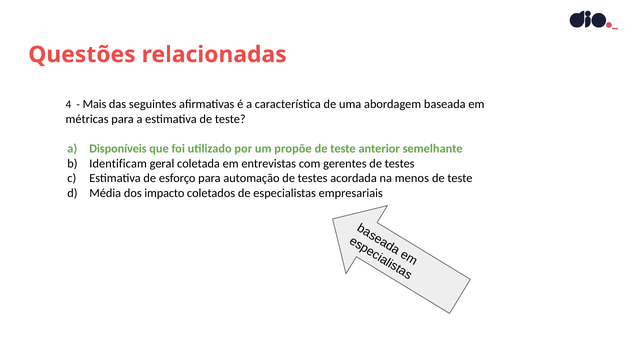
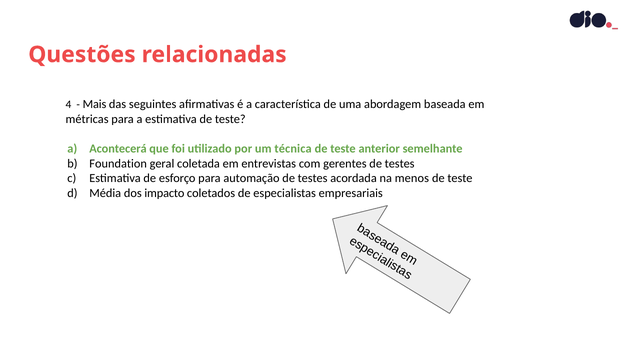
Disponíveis: Disponíveis -> Acontecerá
propõe: propõe -> técnica
Identificam: Identificam -> Foundation
